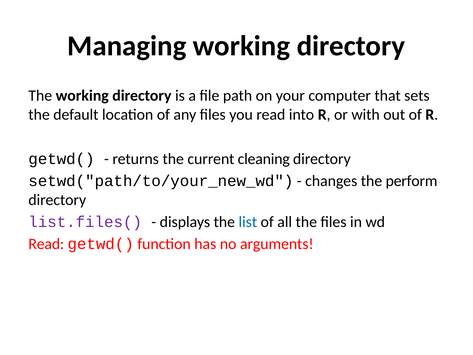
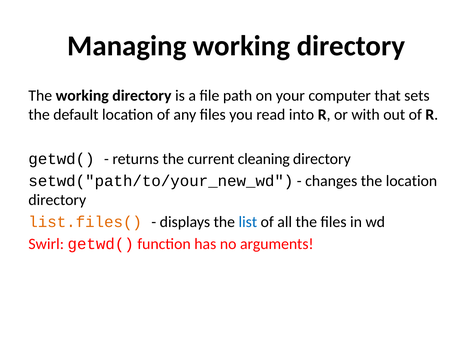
the perform: perform -> location
list.files( colour: purple -> orange
Read at (46, 244): Read -> Swirl
